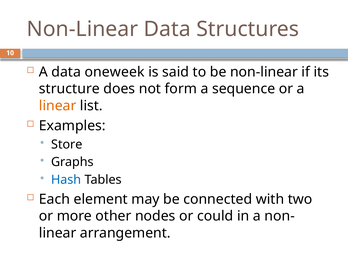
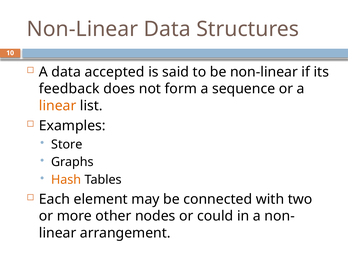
oneweek: oneweek -> accepted
structure: structure -> feedback
Hash colour: blue -> orange
